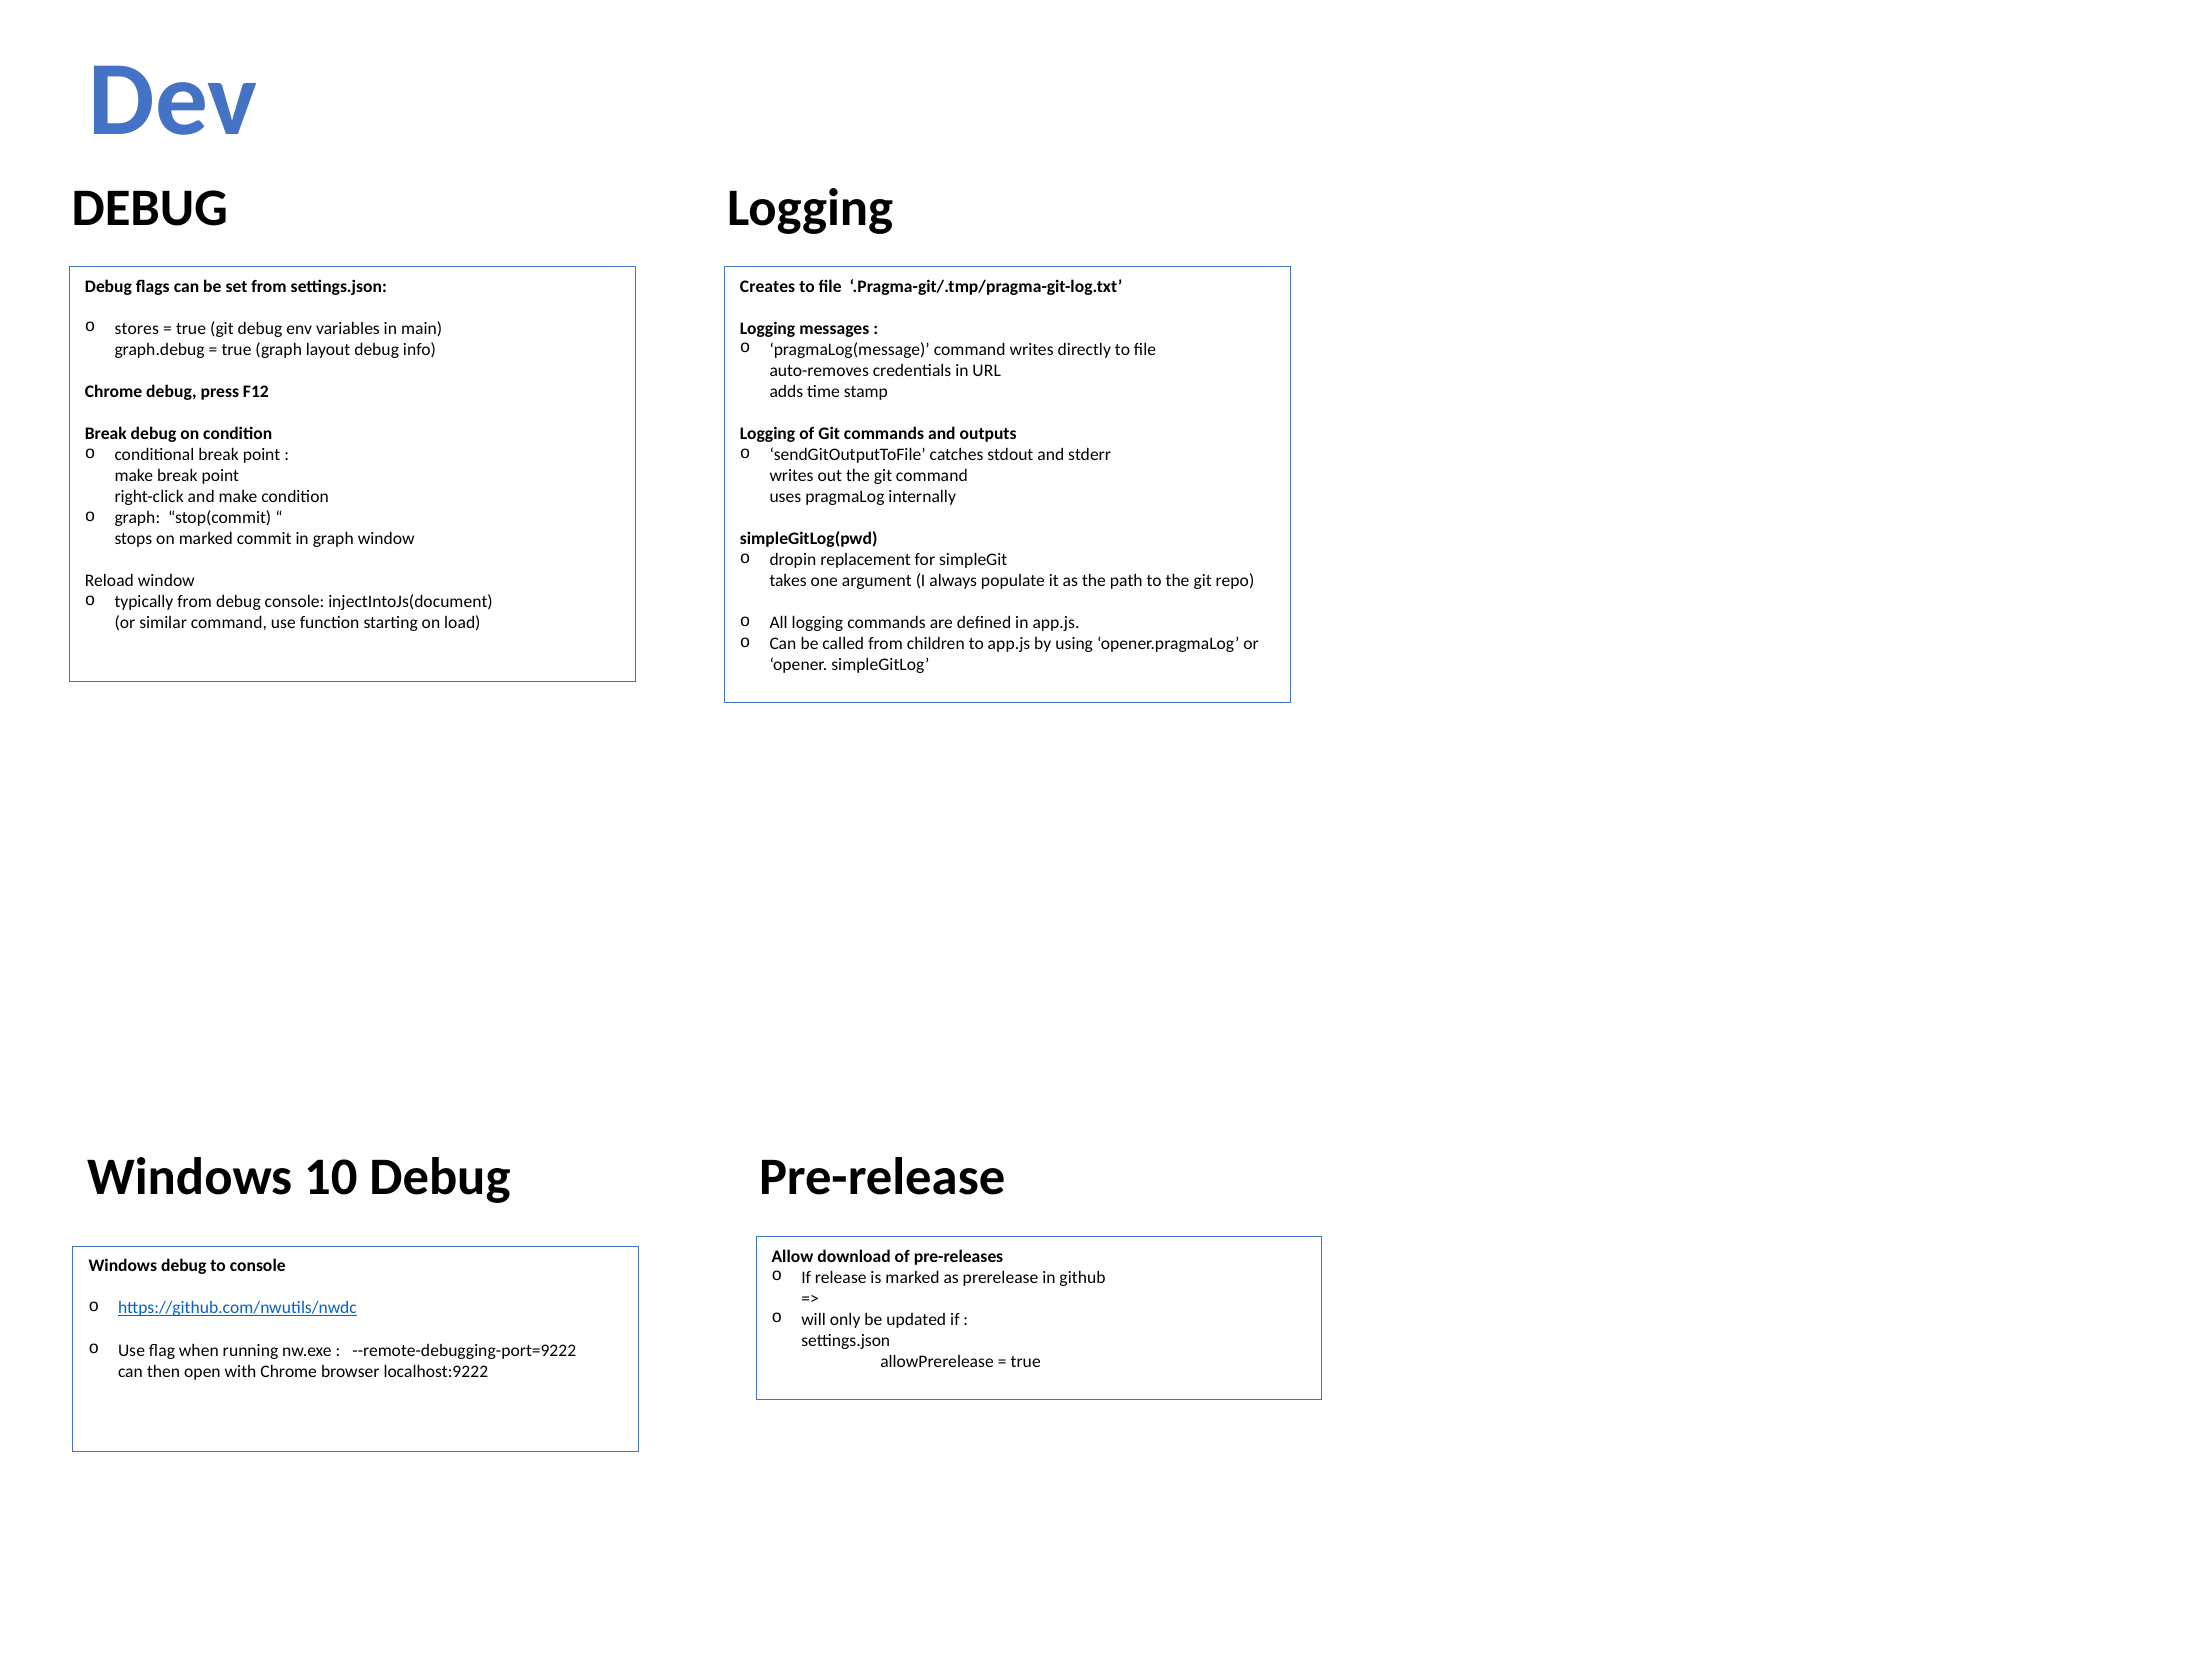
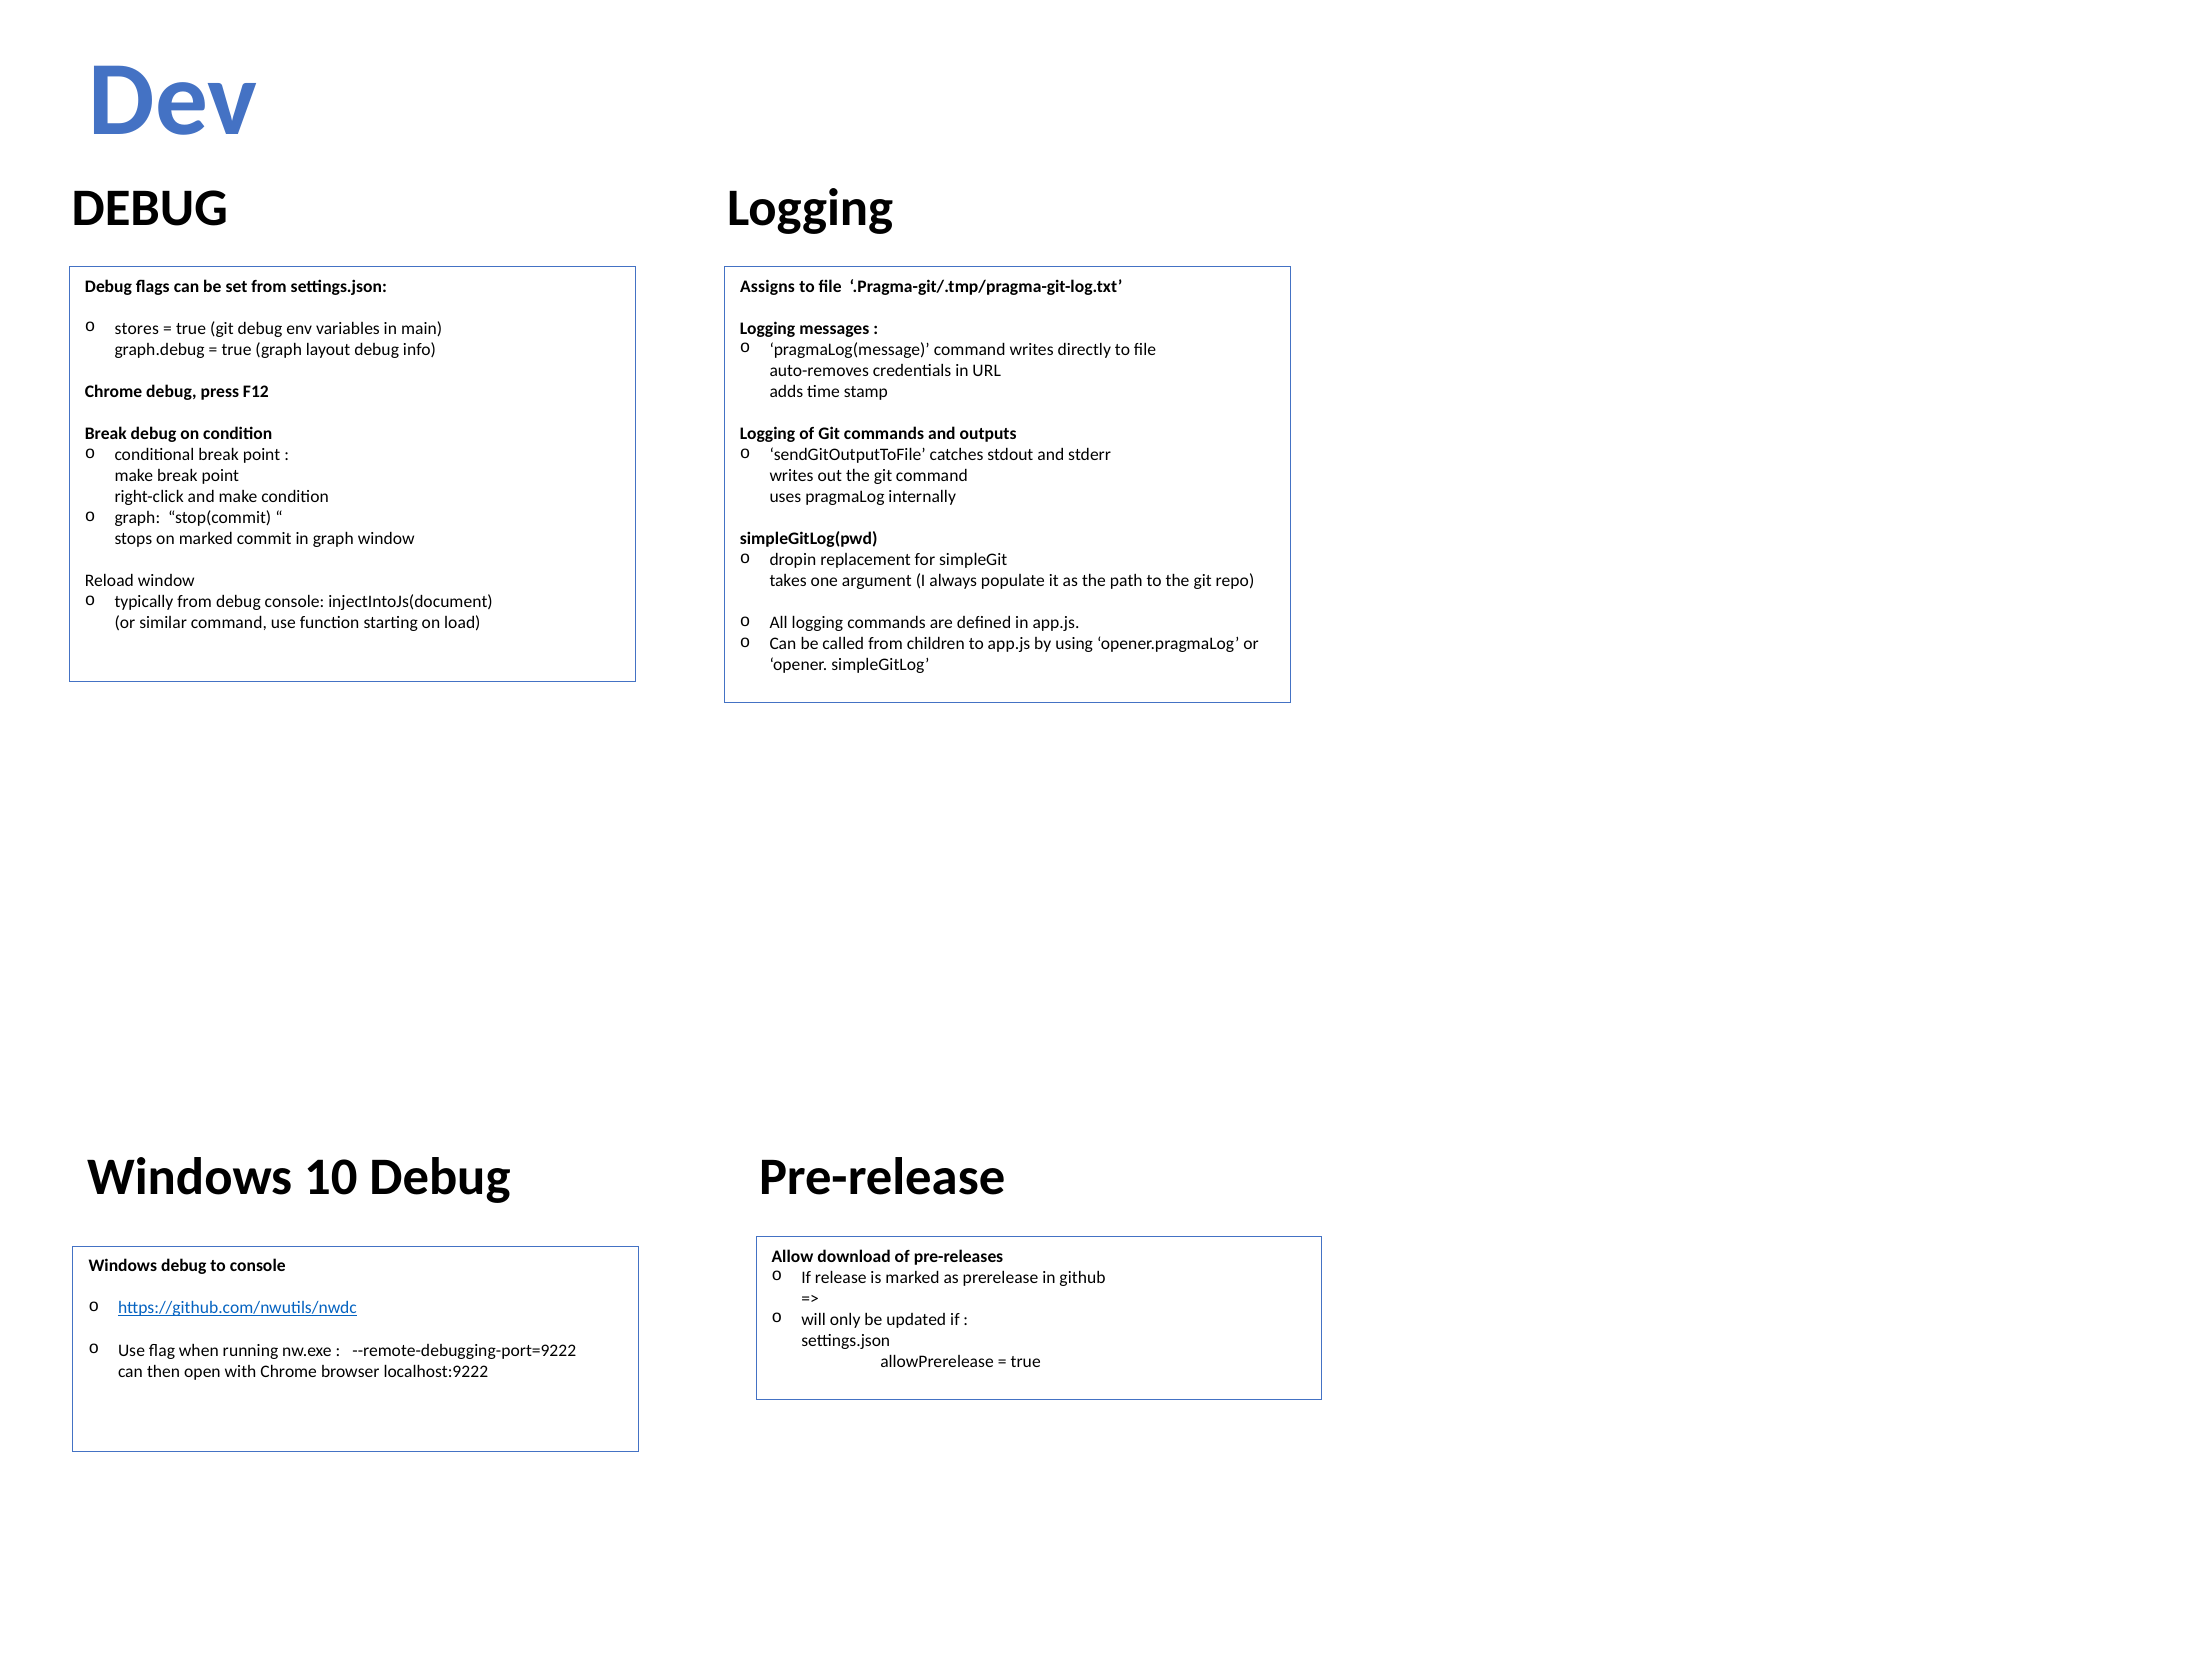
Creates: Creates -> Assigns
